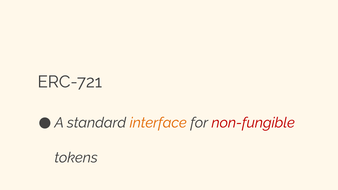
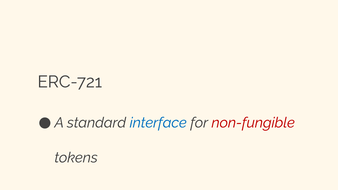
interface colour: orange -> blue
